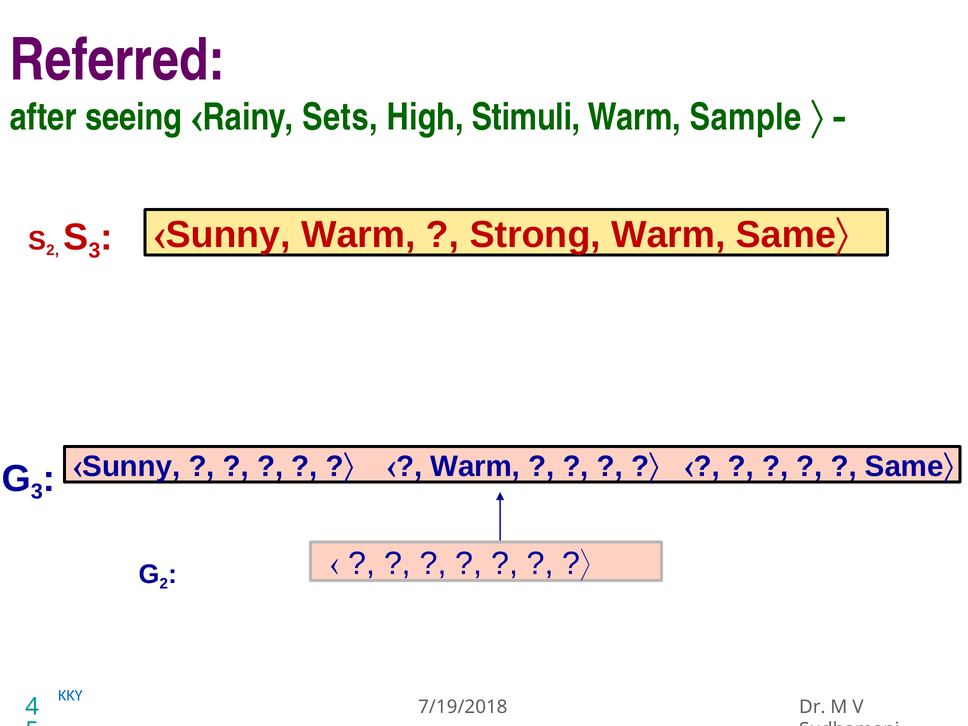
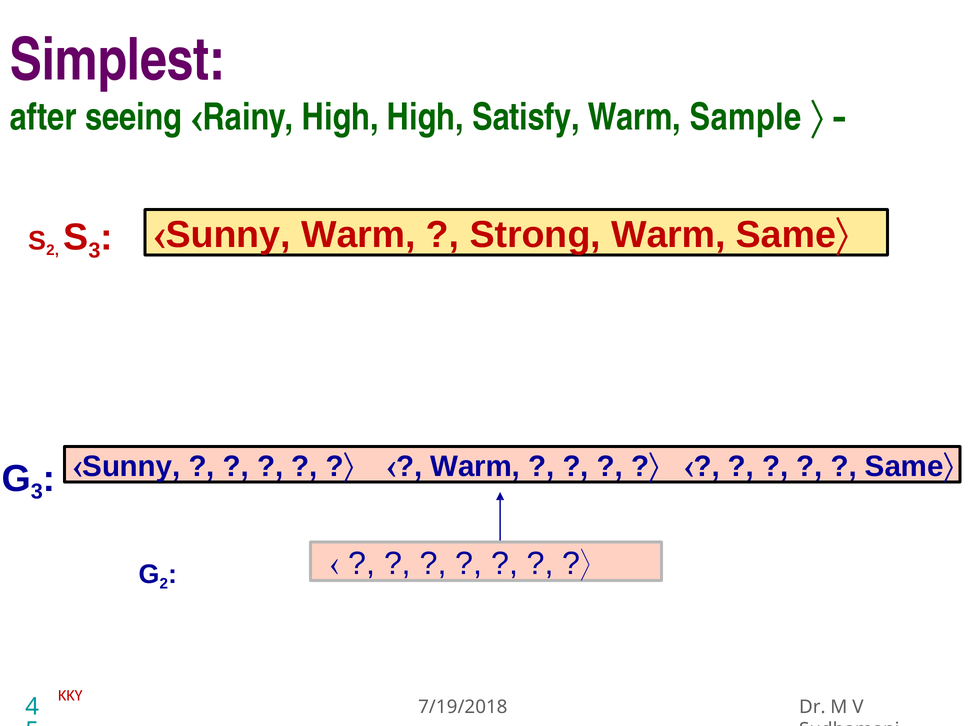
Referred: Referred -> Simplest
Rainy Sets: Sets -> High
Stimuli: Stimuli -> Satisfy
KKY colour: blue -> red
